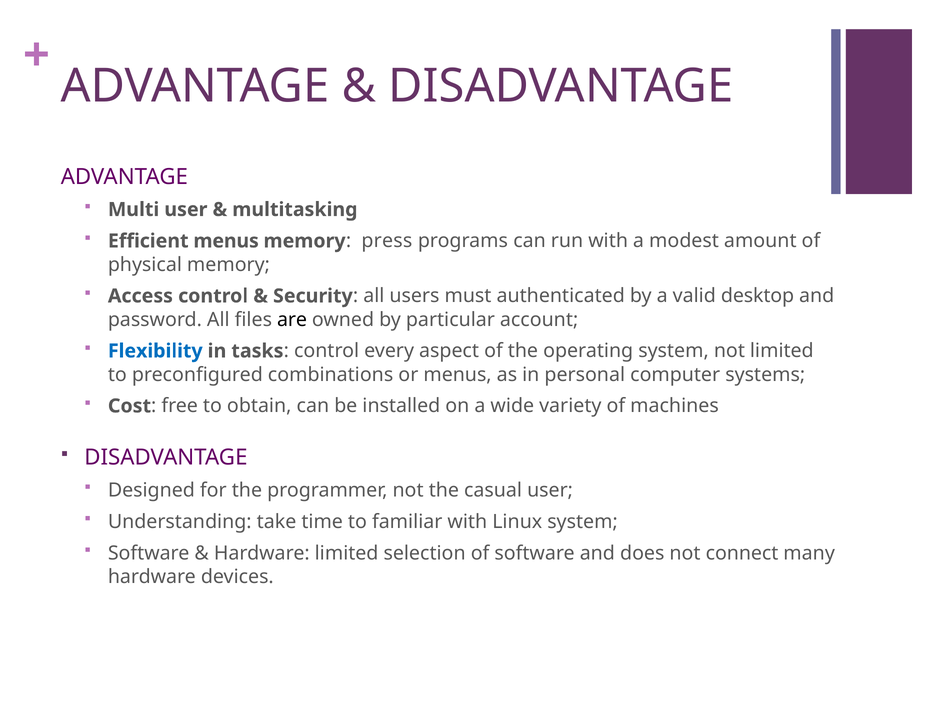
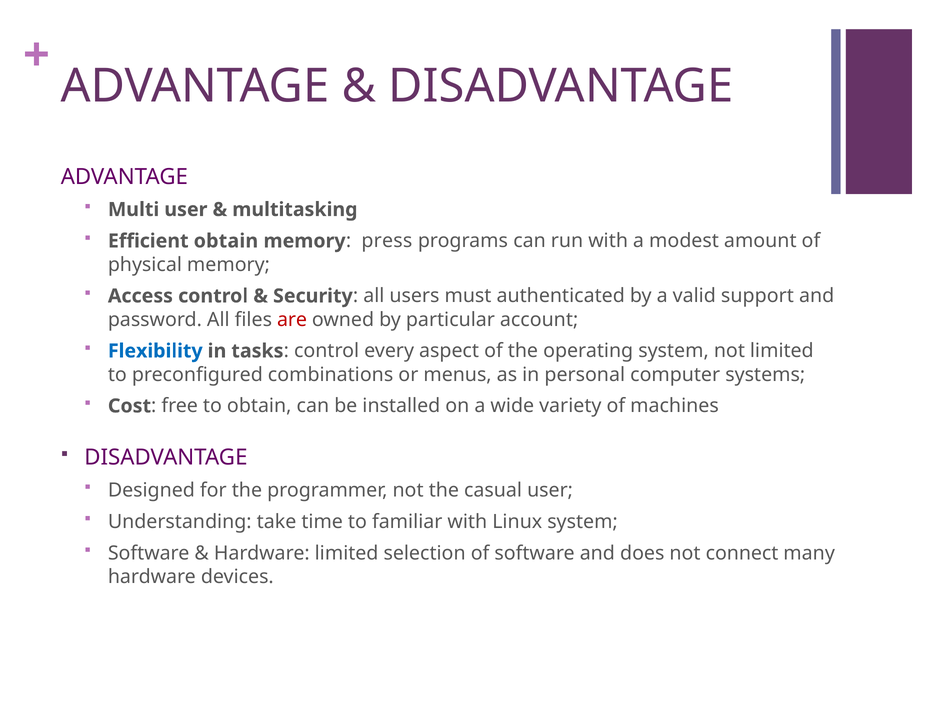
Efficient menus: menus -> obtain
desktop: desktop -> support
are colour: black -> red
